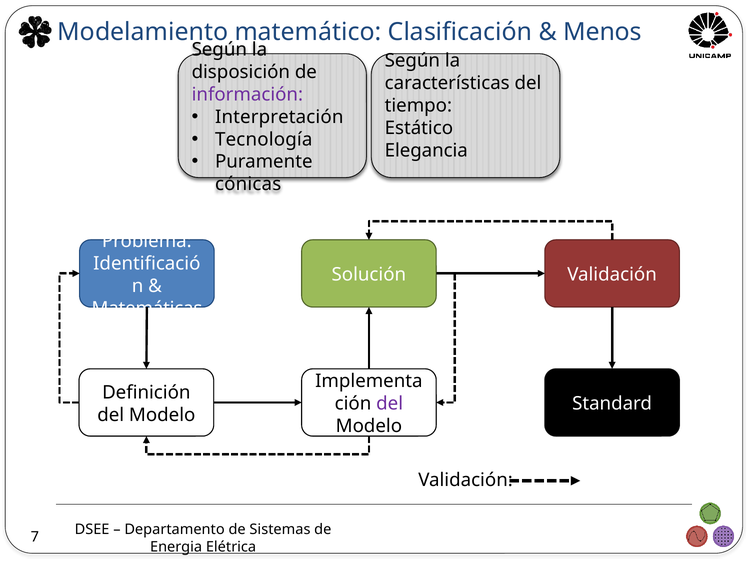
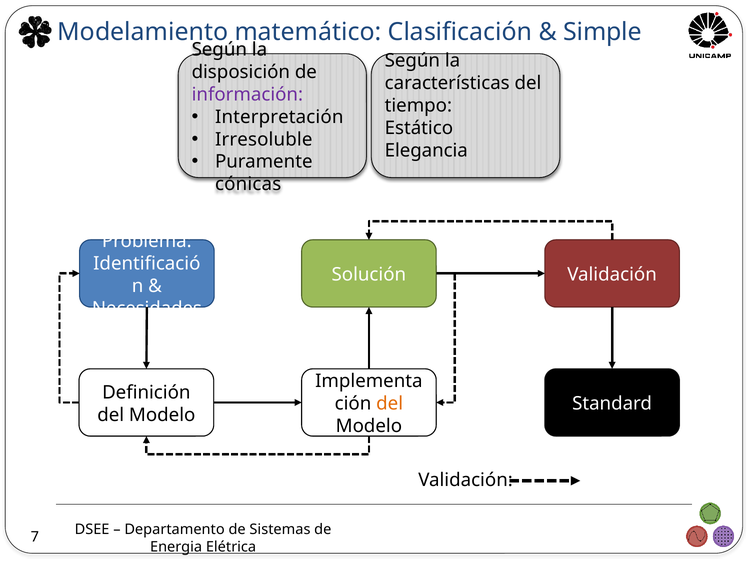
Menos: Menos -> Simple
Tecnología: Tecnología -> Irresoluble
Matemáticas: Matemáticas -> Necesidades
del at (390, 404) colour: purple -> orange
